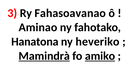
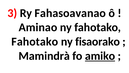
Hanatona at (35, 41): Hanatona -> Fahotako
heveriko: heveriko -> fisaorako
Mamindrà underline: present -> none
